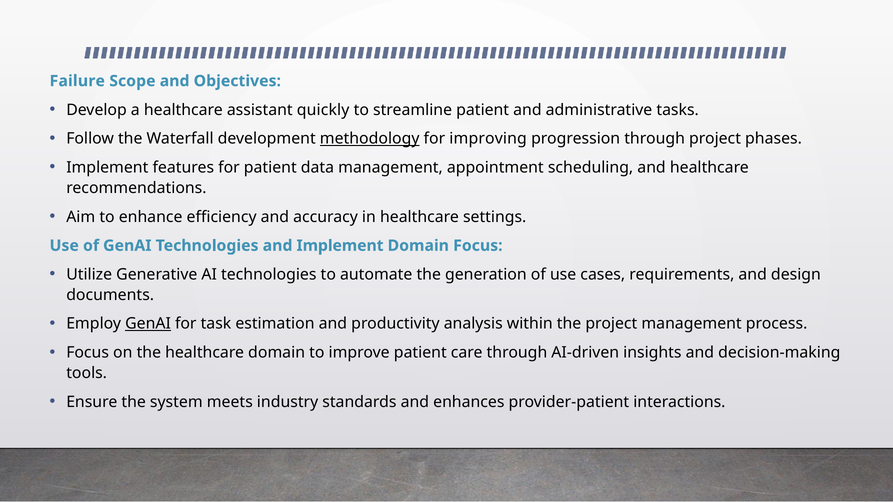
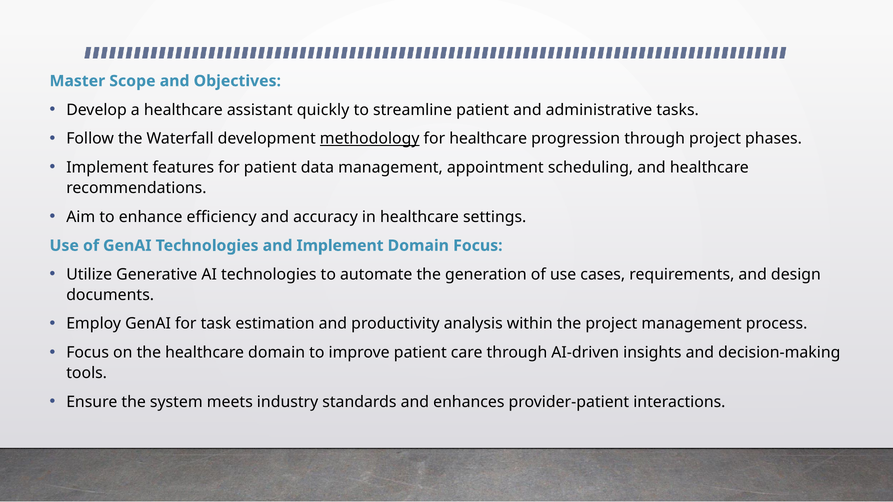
Failure: Failure -> Master
for improving: improving -> healthcare
GenAI at (148, 324) underline: present -> none
